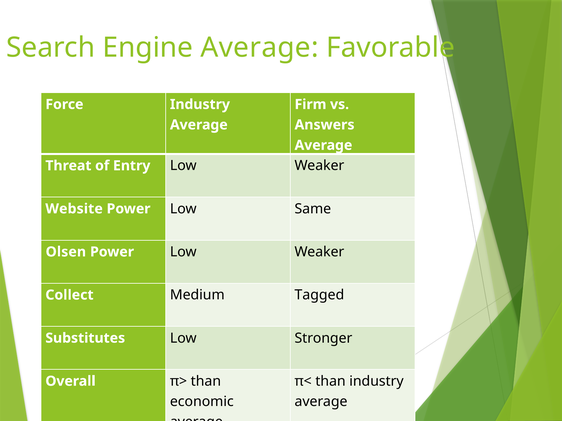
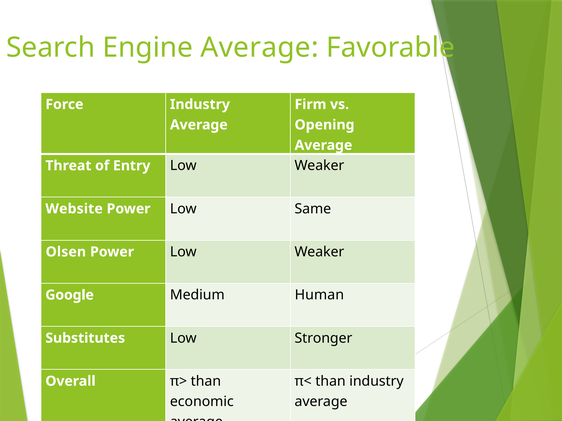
Answers: Answers -> Opening
Collect: Collect -> Google
Tagged: Tagged -> Human
